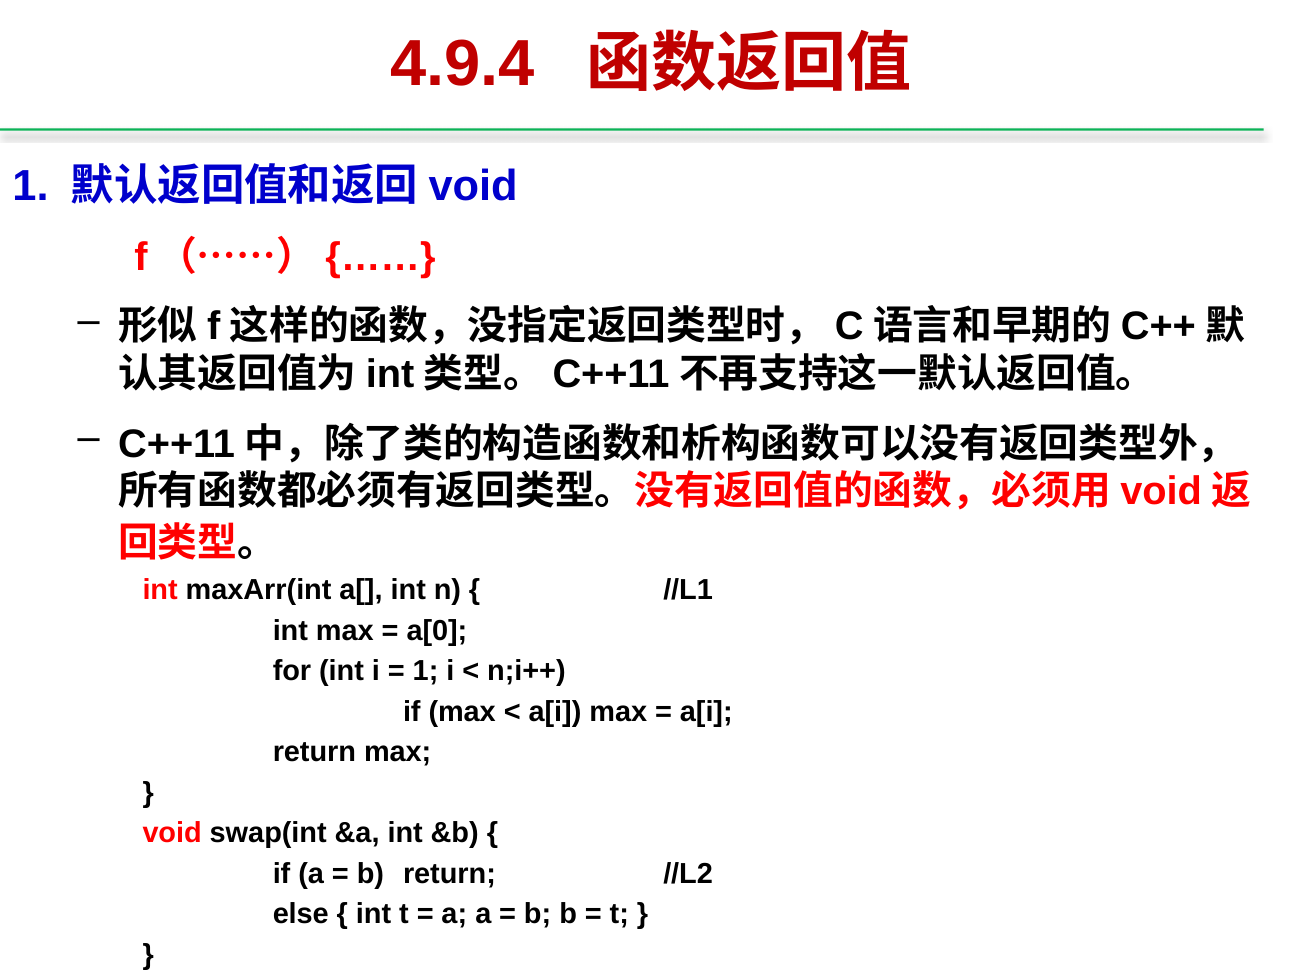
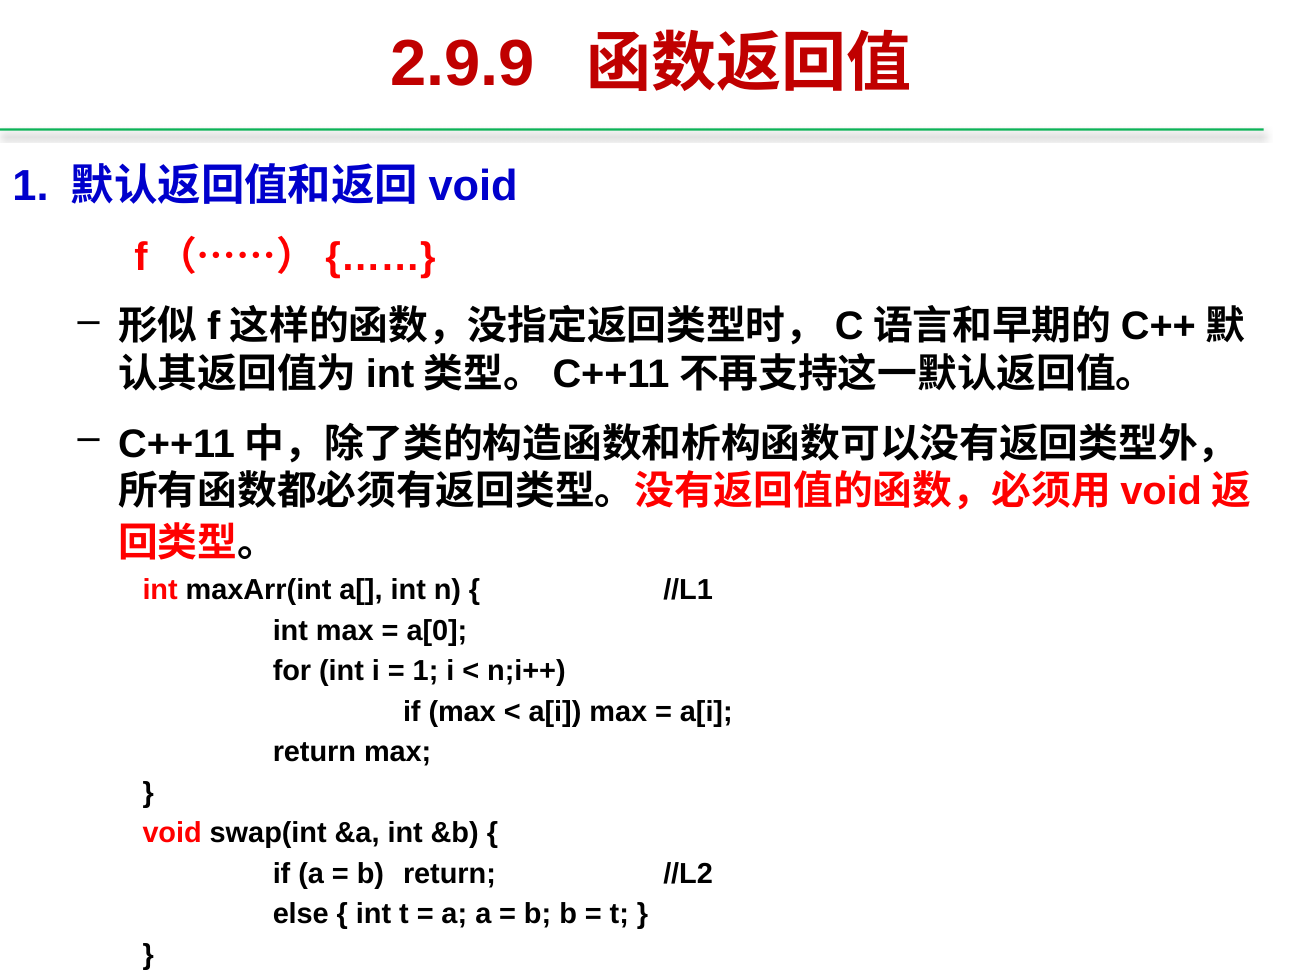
4.9.4: 4.9.4 -> 2.9.9
